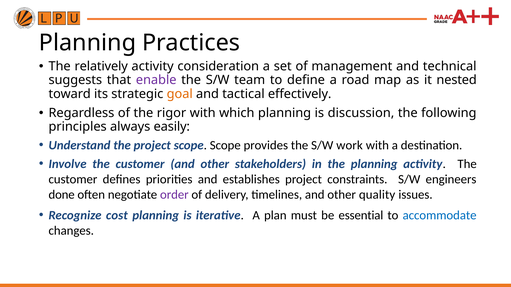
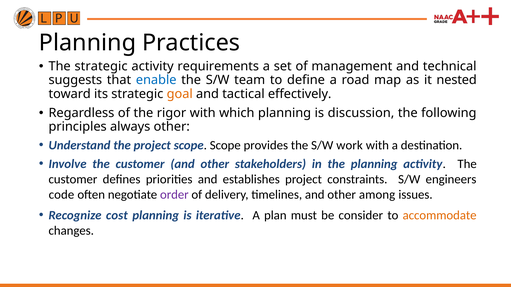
The relatively: relatively -> strategic
consideration: consideration -> requirements
enable colour: purple -> blue
always easily: easily -> other
done: done -> code
quality: quality -> among
essential: essential -> consider
accommodate colour: blue -> orange
